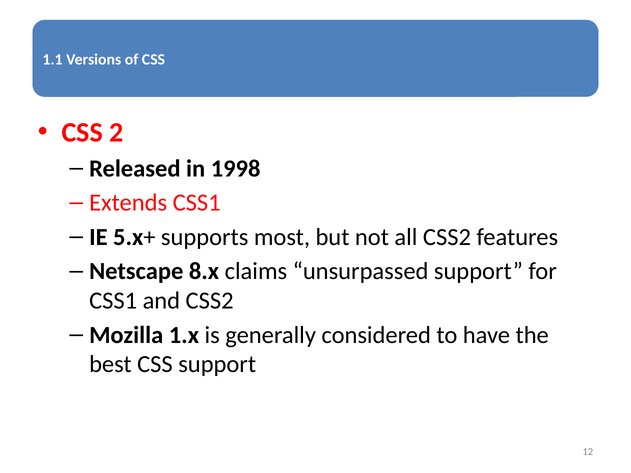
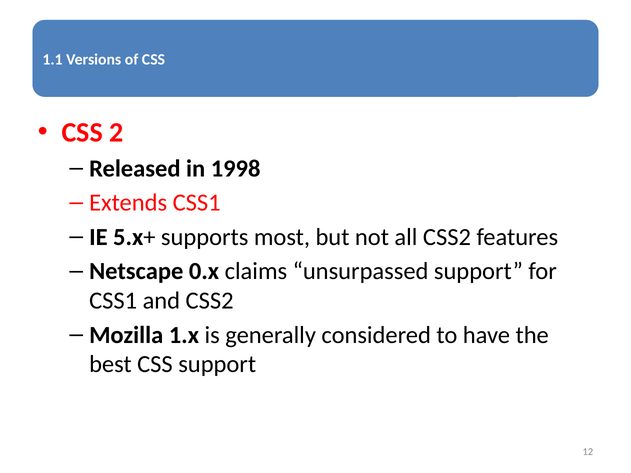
8.x: 8.x -> 0.x
